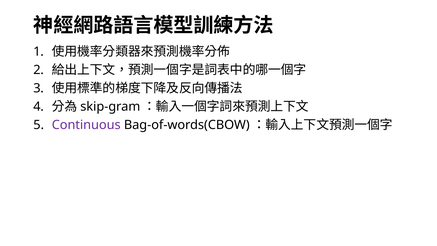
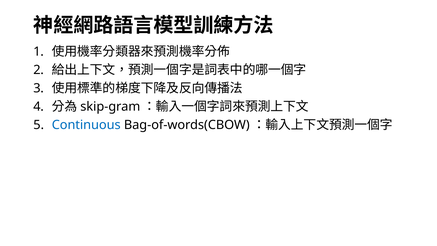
Continuous colour: purple -> blue
